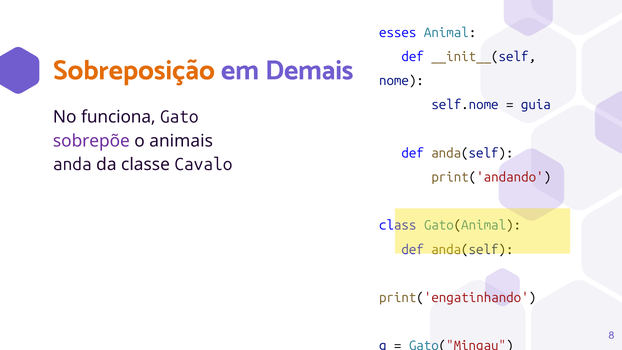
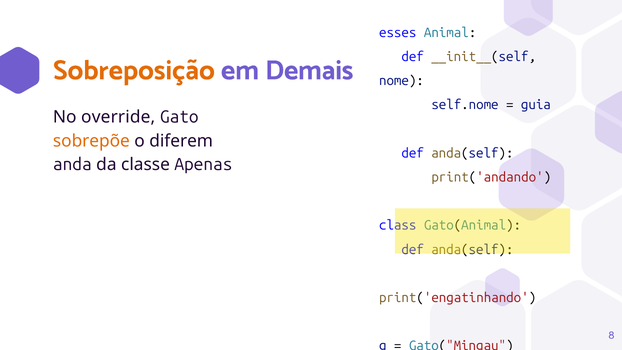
funciona: funciona -> override
sobrepõe colour: purple -> orange
animais: animais -> diferem
Cavalo: Cavalo -> Apenas
